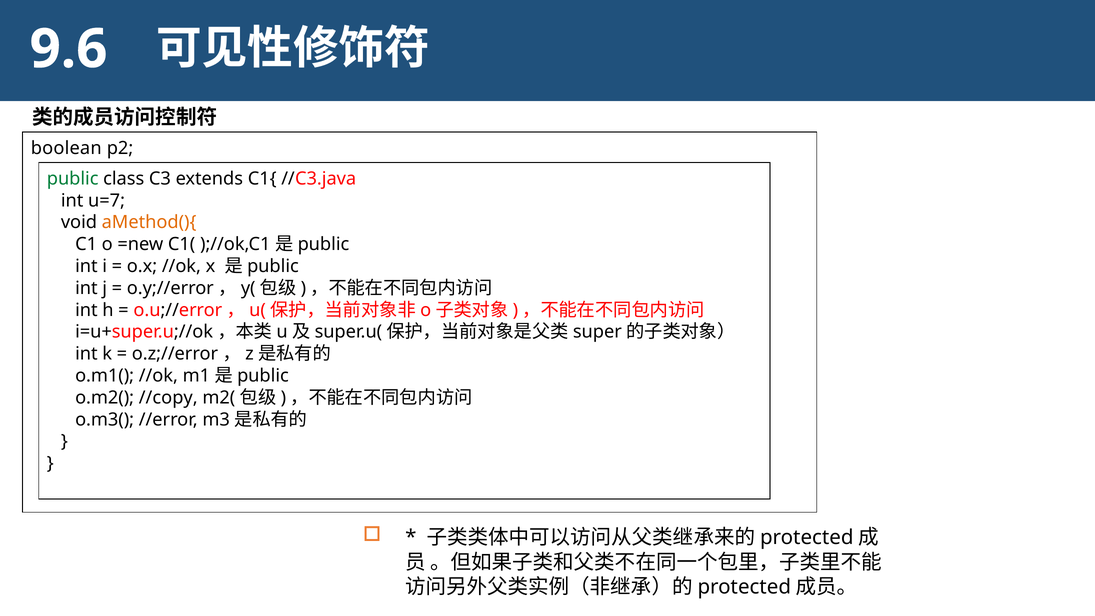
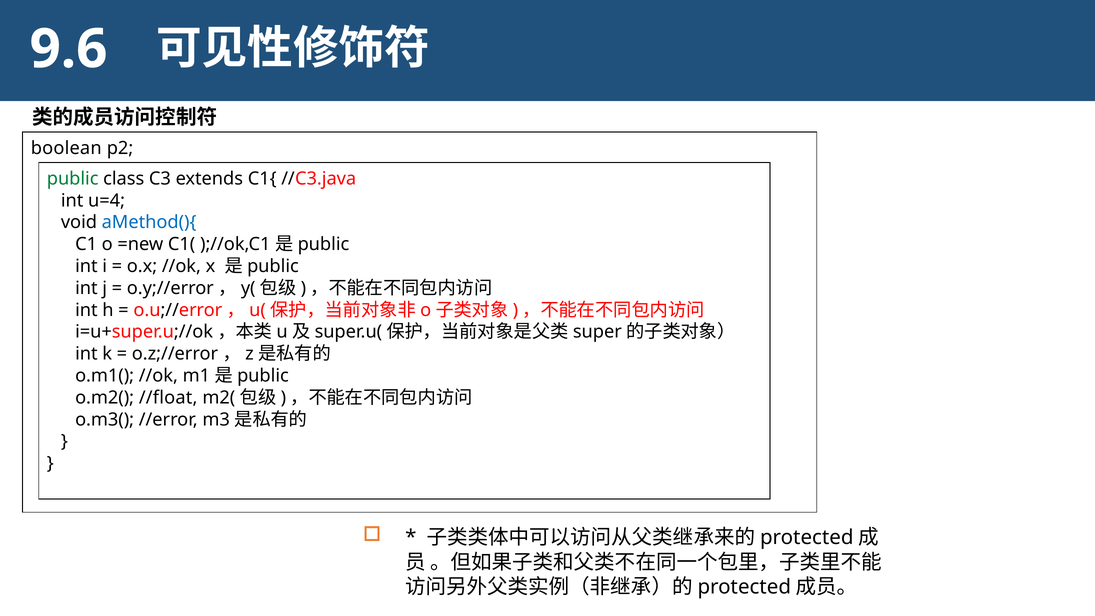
u=7: u=7 -> u=4
aMethod(){ colour: orange -> blue
//copy: //copy -> //float
